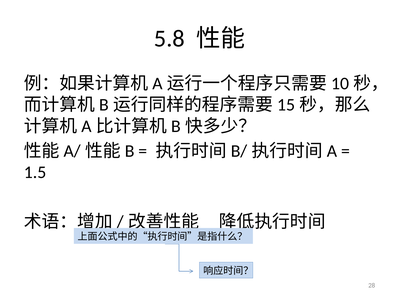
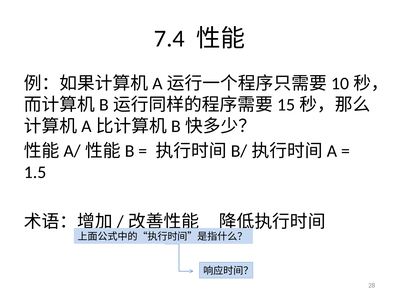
5.8: 5.8 -> 7.4
